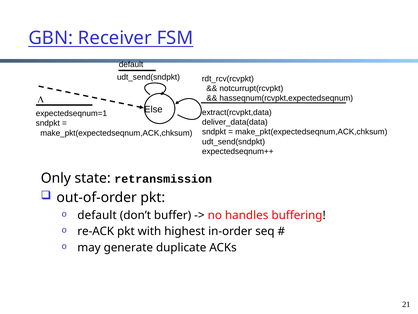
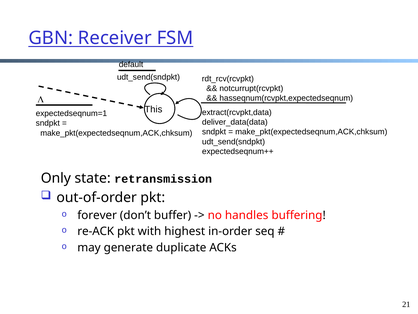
Else: Else -> This
default at (97, 215): default -> forever
